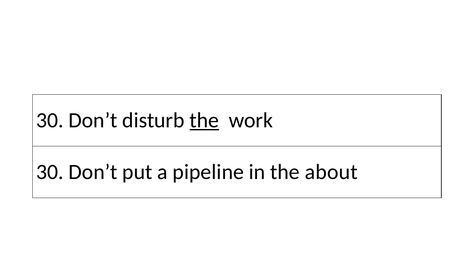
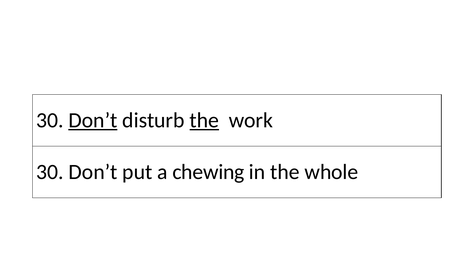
Don’t at (93, 120) underline: none -> present
pipeline: pipeline -> chewing
about: about -> whole
